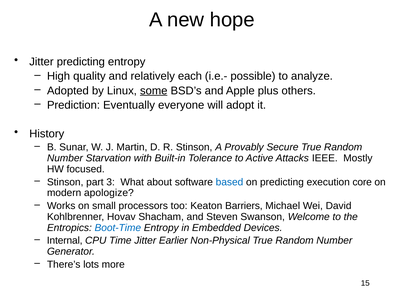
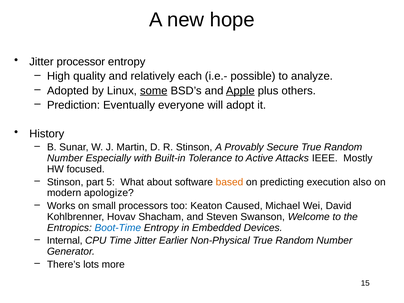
Jitter predicting: predicting -> processor
Apple underline: none -> present
Starvation: Starvation -> Especially
3: 3 -> 5
based colour: blue -> orange
core: core -> also
Barriers: Barriers -> Caused
